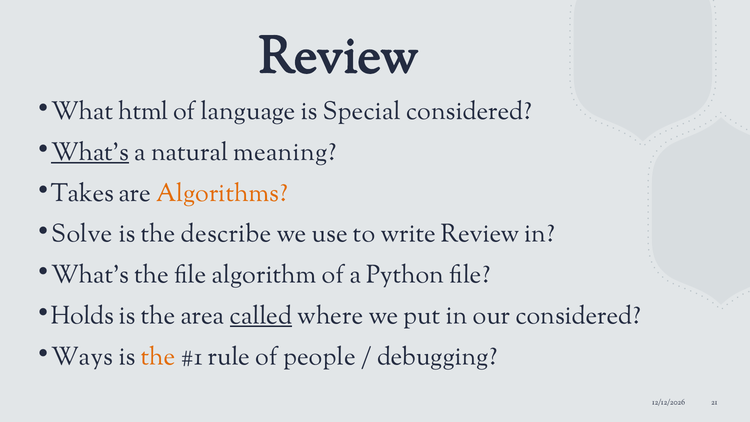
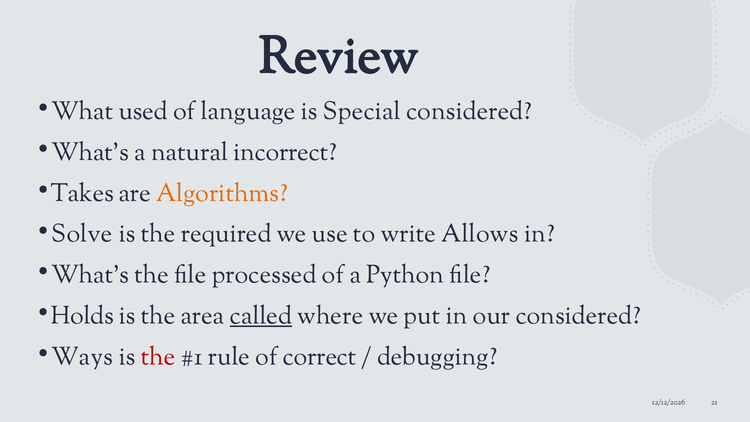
html: html -> used
What’s at (90, 152) underline: present -> none
meaning: meaning -> incorrect
describe: describe -> required
write Review: Review -> Allows
algorithm: algorithm -> processed
the at (158, 356) colour: orange -> red
people: people -> correct
